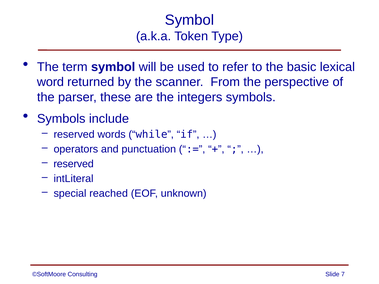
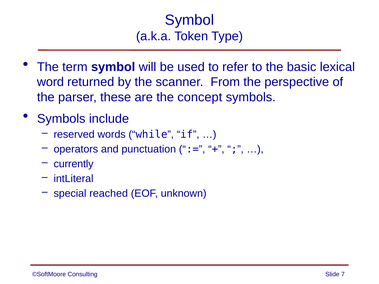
integers: integers -> concept
reserved at (74, 164): reserved -> currently
